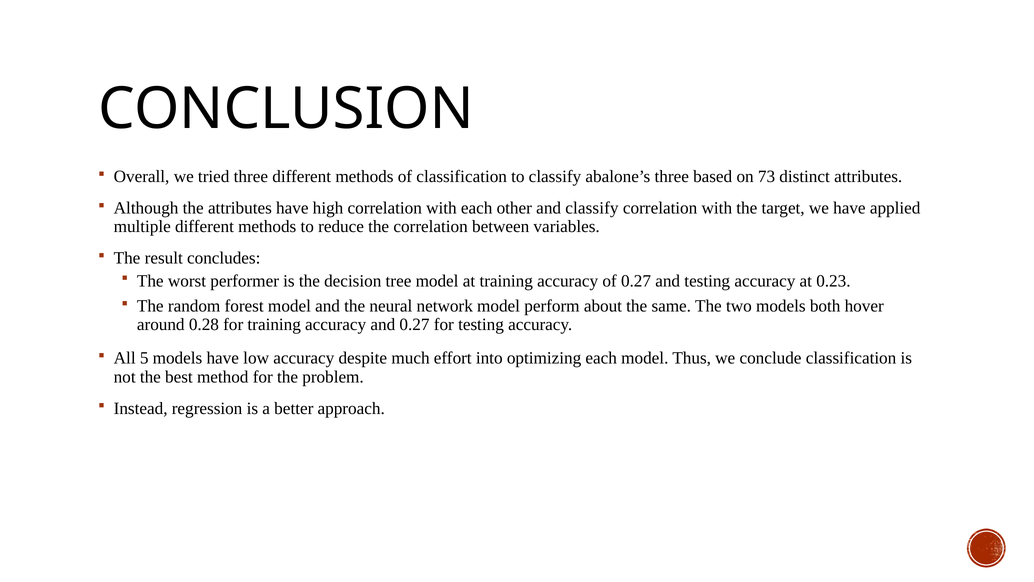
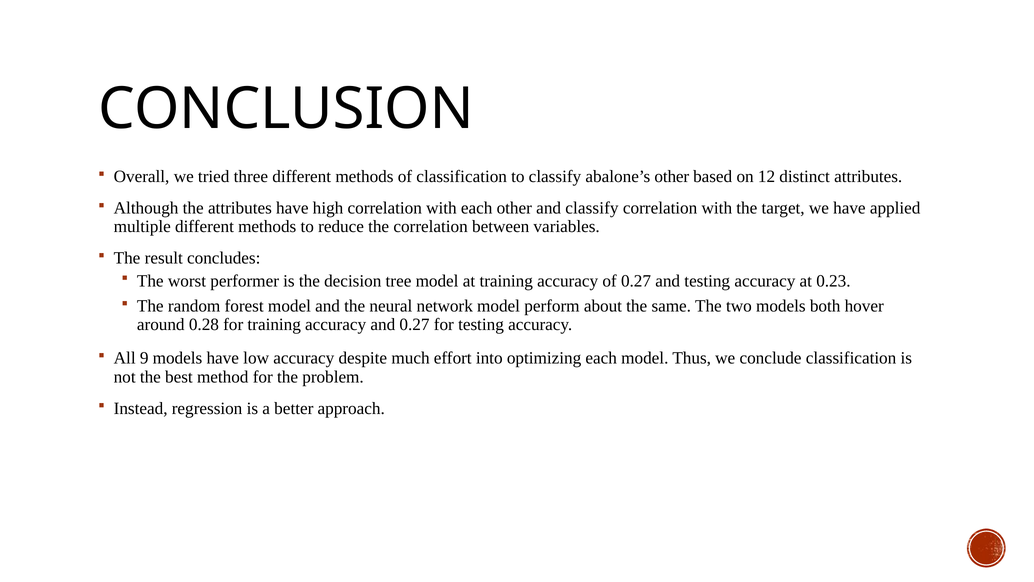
abalone’s three: three -> other
73: 73 -> 12
5: 5 -> 9
